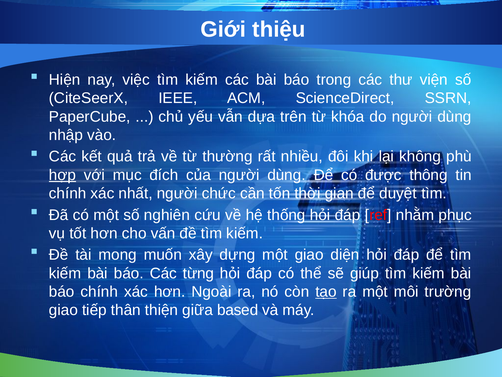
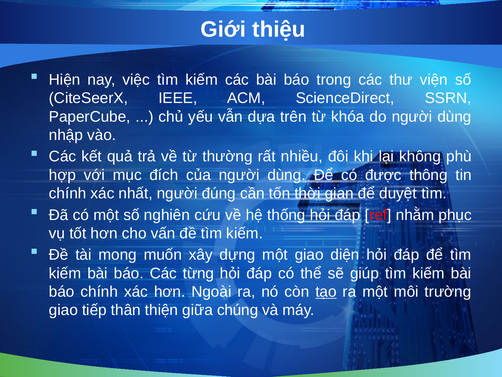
hợp underline: present -> none
chức: chức -> đúng
based: based -> chúng
